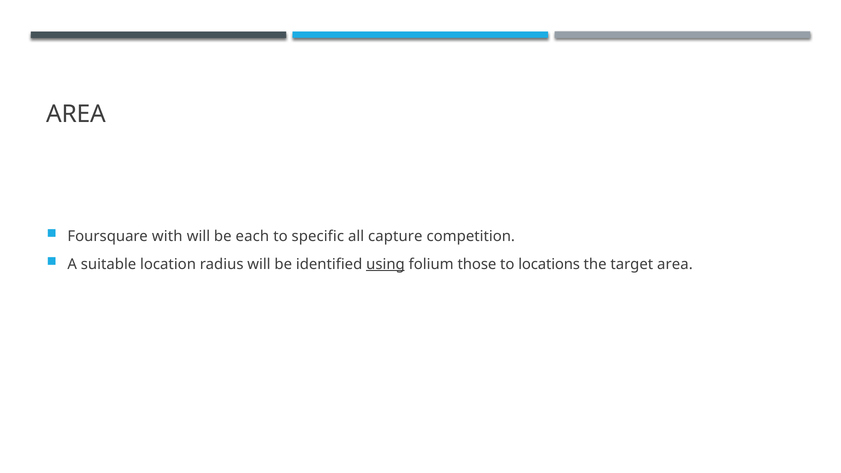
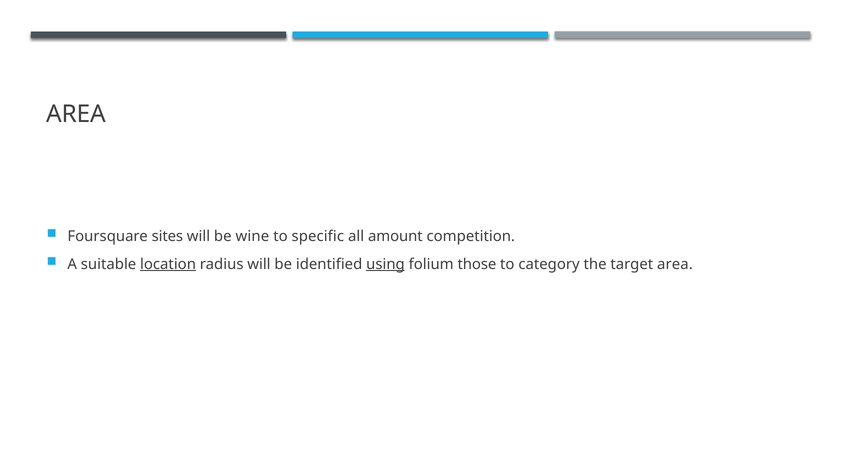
with: with -> sites
each: each -> wine
capture: capture -> amount
location underline: none -> present
locations: locations -> category
